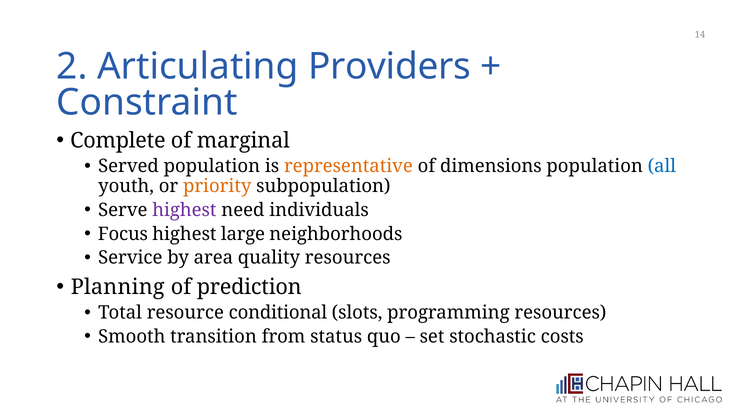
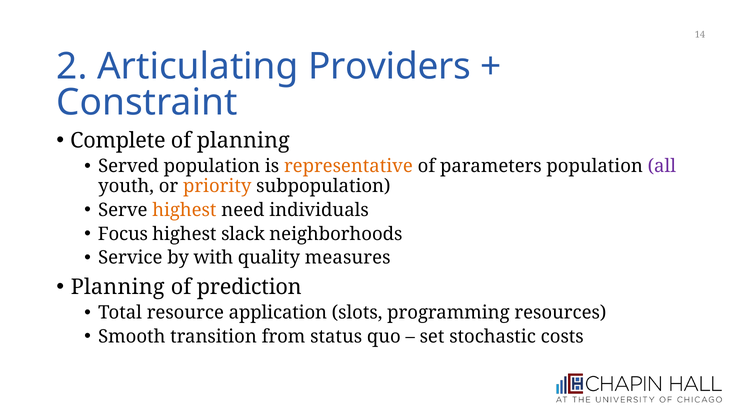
of marginal: marginal -> planning
dimensions: dimensions -> parameters
all colour: blue -> purple
highest at (184, 210) colour: purple -> orange
large: large -> slack
area: area -> with
quality resources: resources -> measures
conditional: conditional -> application
